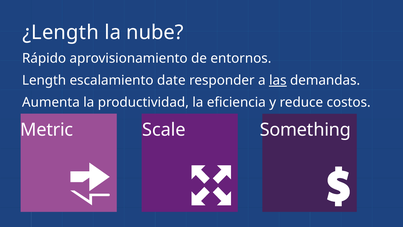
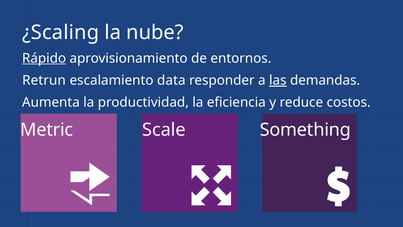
¿Length: ¿Length -> ¿Scaling
Rápido underline: none -> present
Length: Length -> Retrun
date: date -> data
